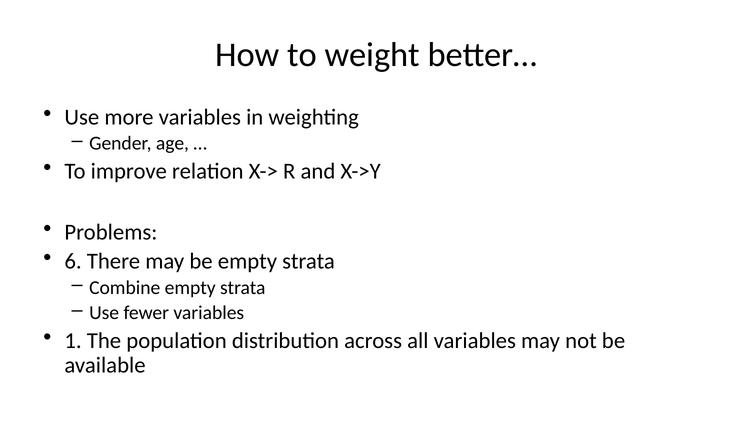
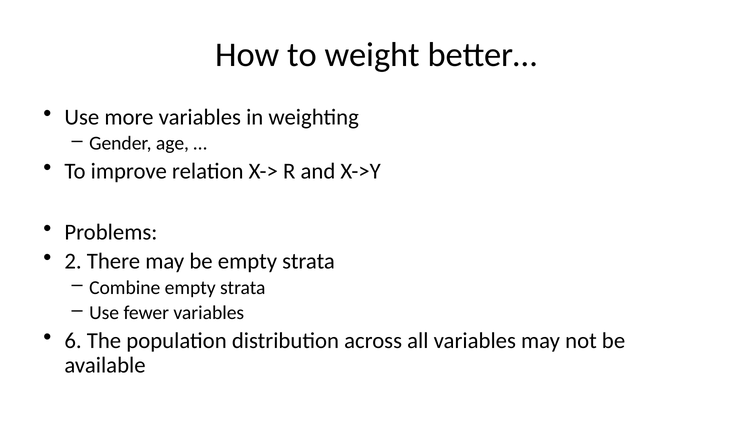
6: 6 -> 2
1: 1 -> 6
